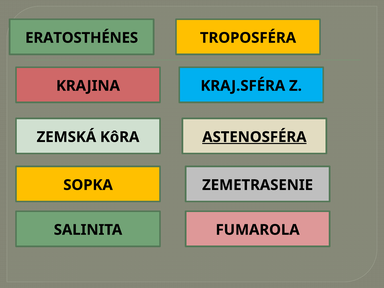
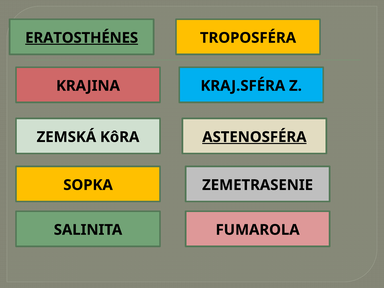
ERATOSTHÉNES underline: none -> present
